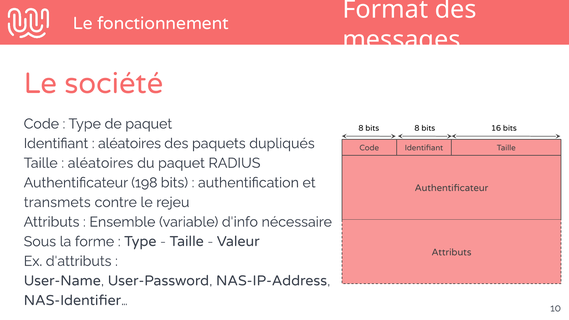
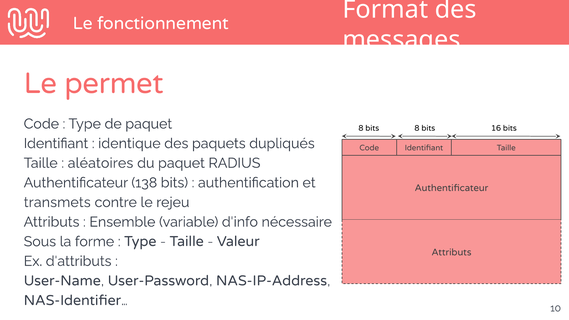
société: société -> permet
aléatoires at (130, 143): aléatoires -> identique
198: 198 -> 138
